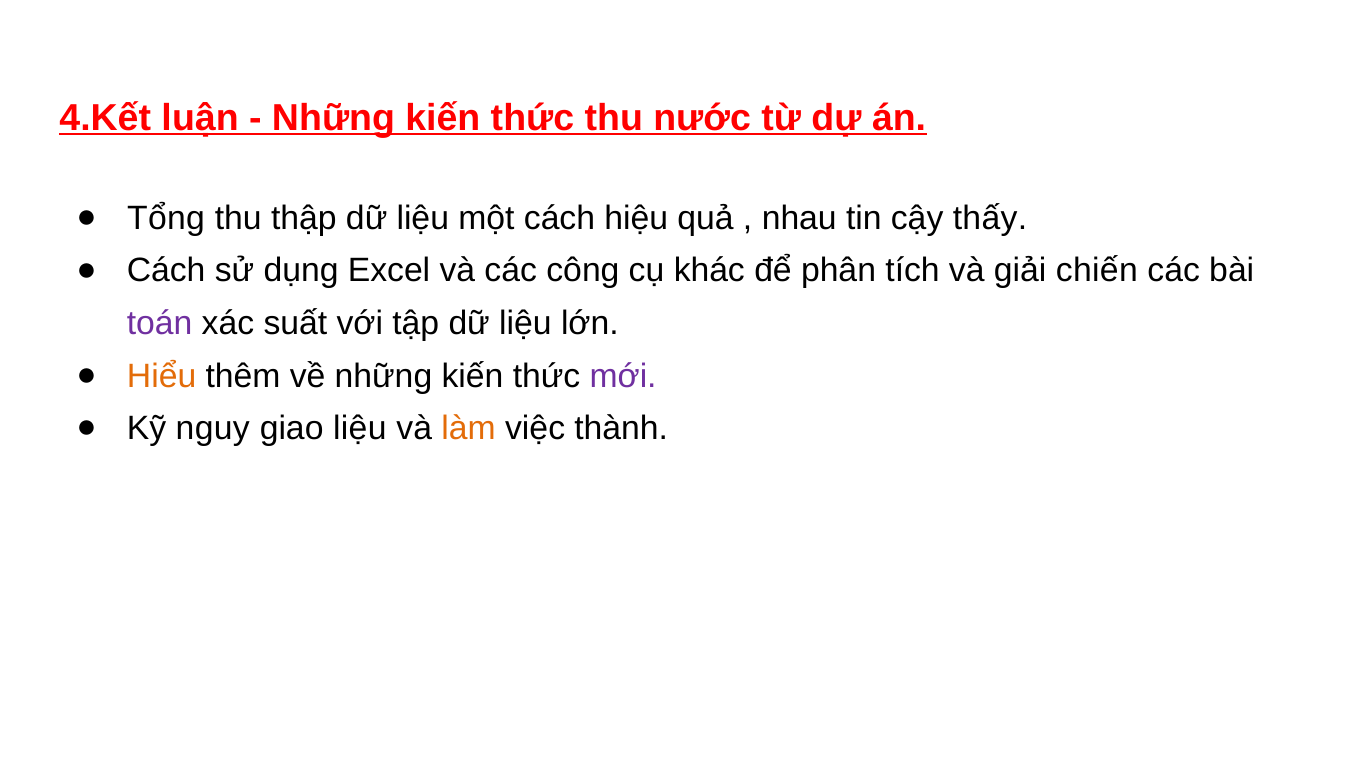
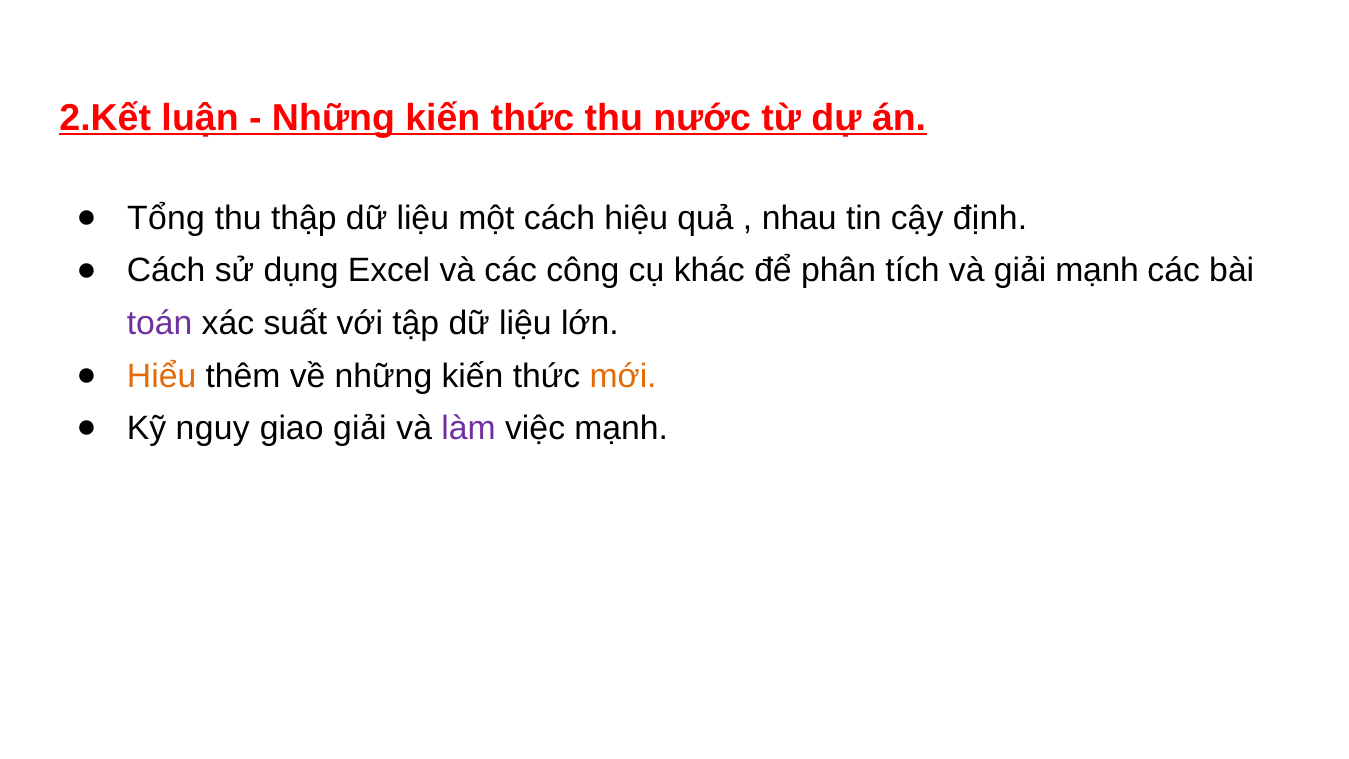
4.Kết: 4.Kết -> 2.Kết
thấy: thấy -> định
giải chiến: chiến -> mạnh
mới colour: purple -> orange
giao liệu: liệu -> giải
làm colour: orange -> purple
việc thành: thành -> mạnh
